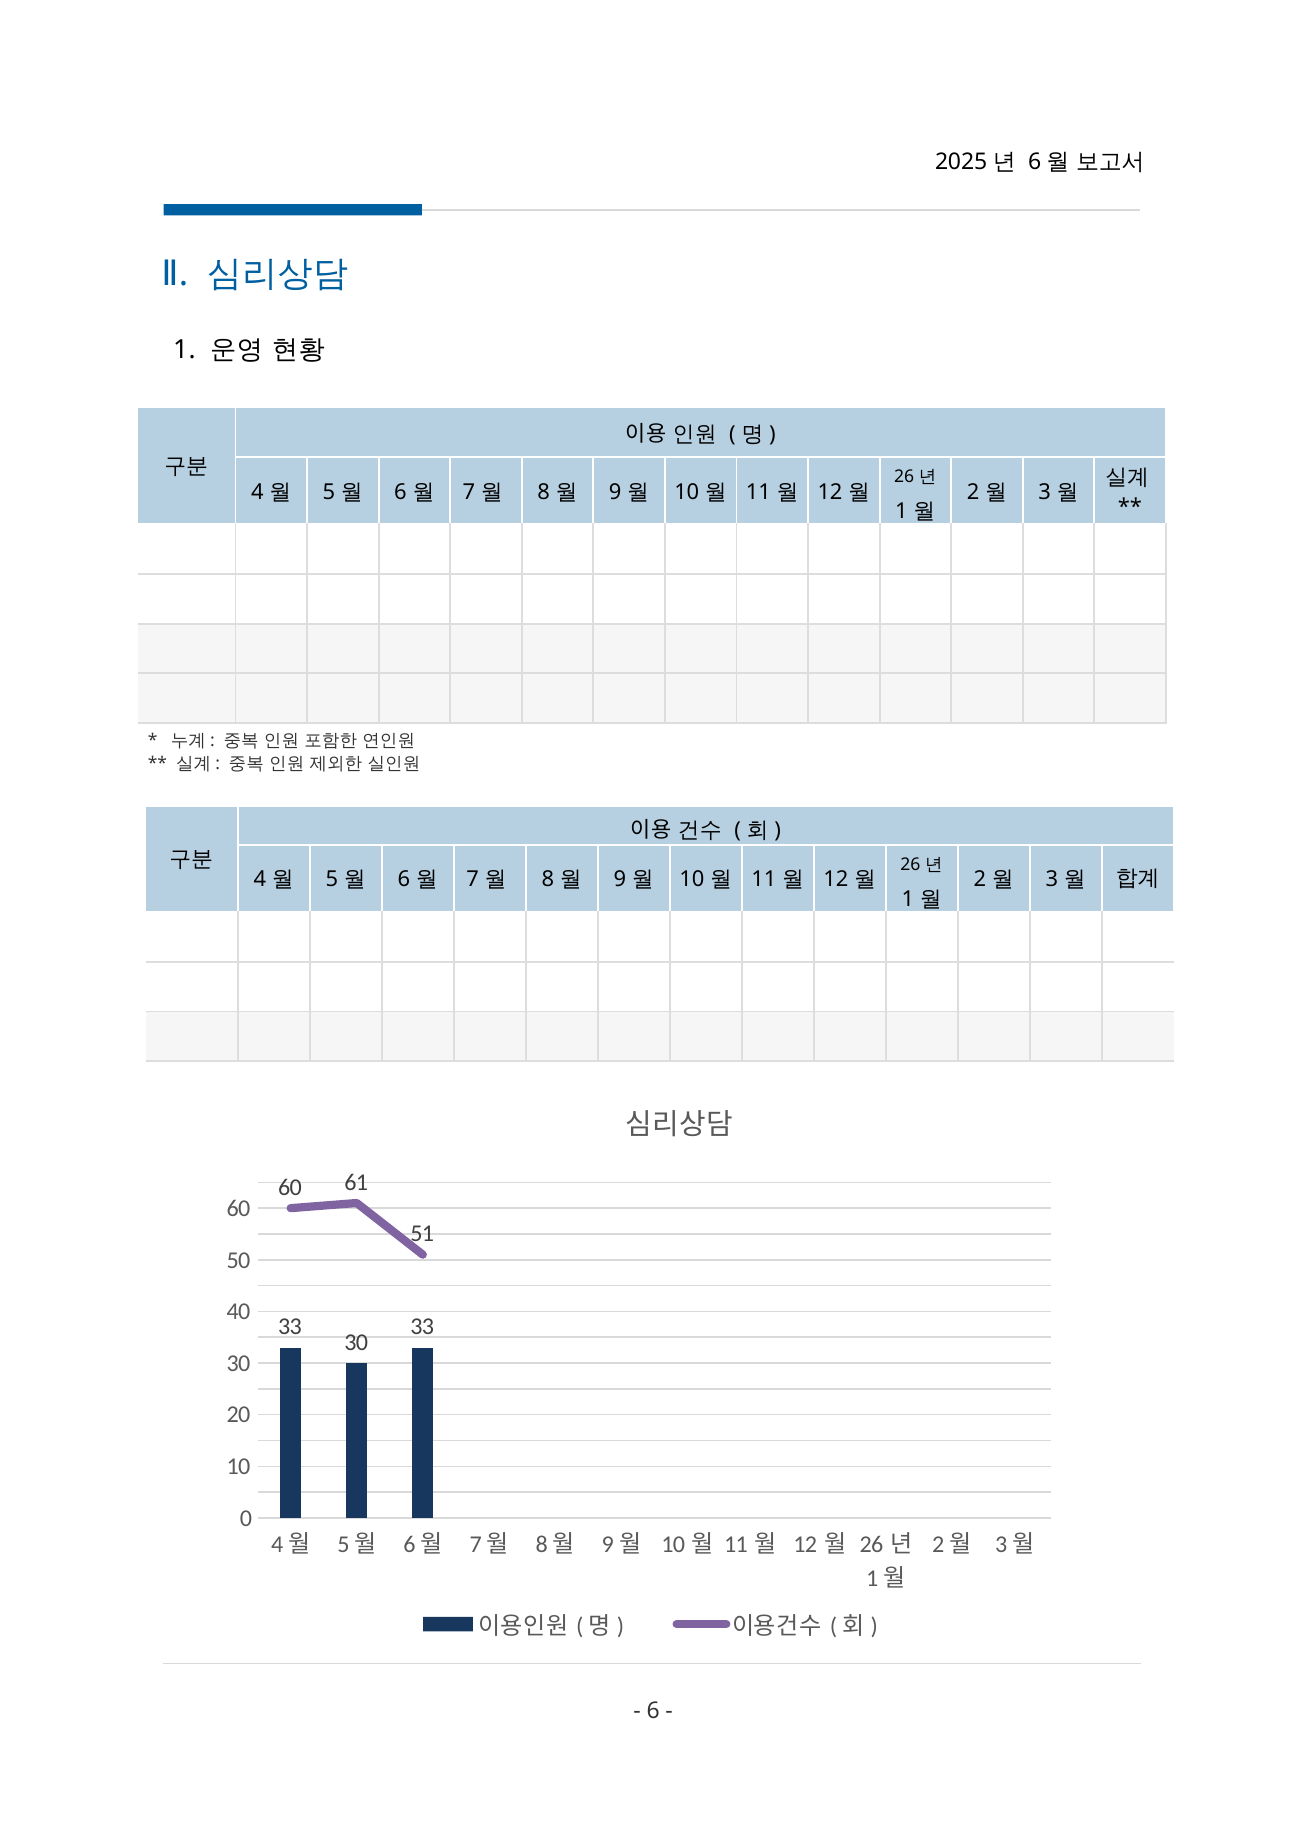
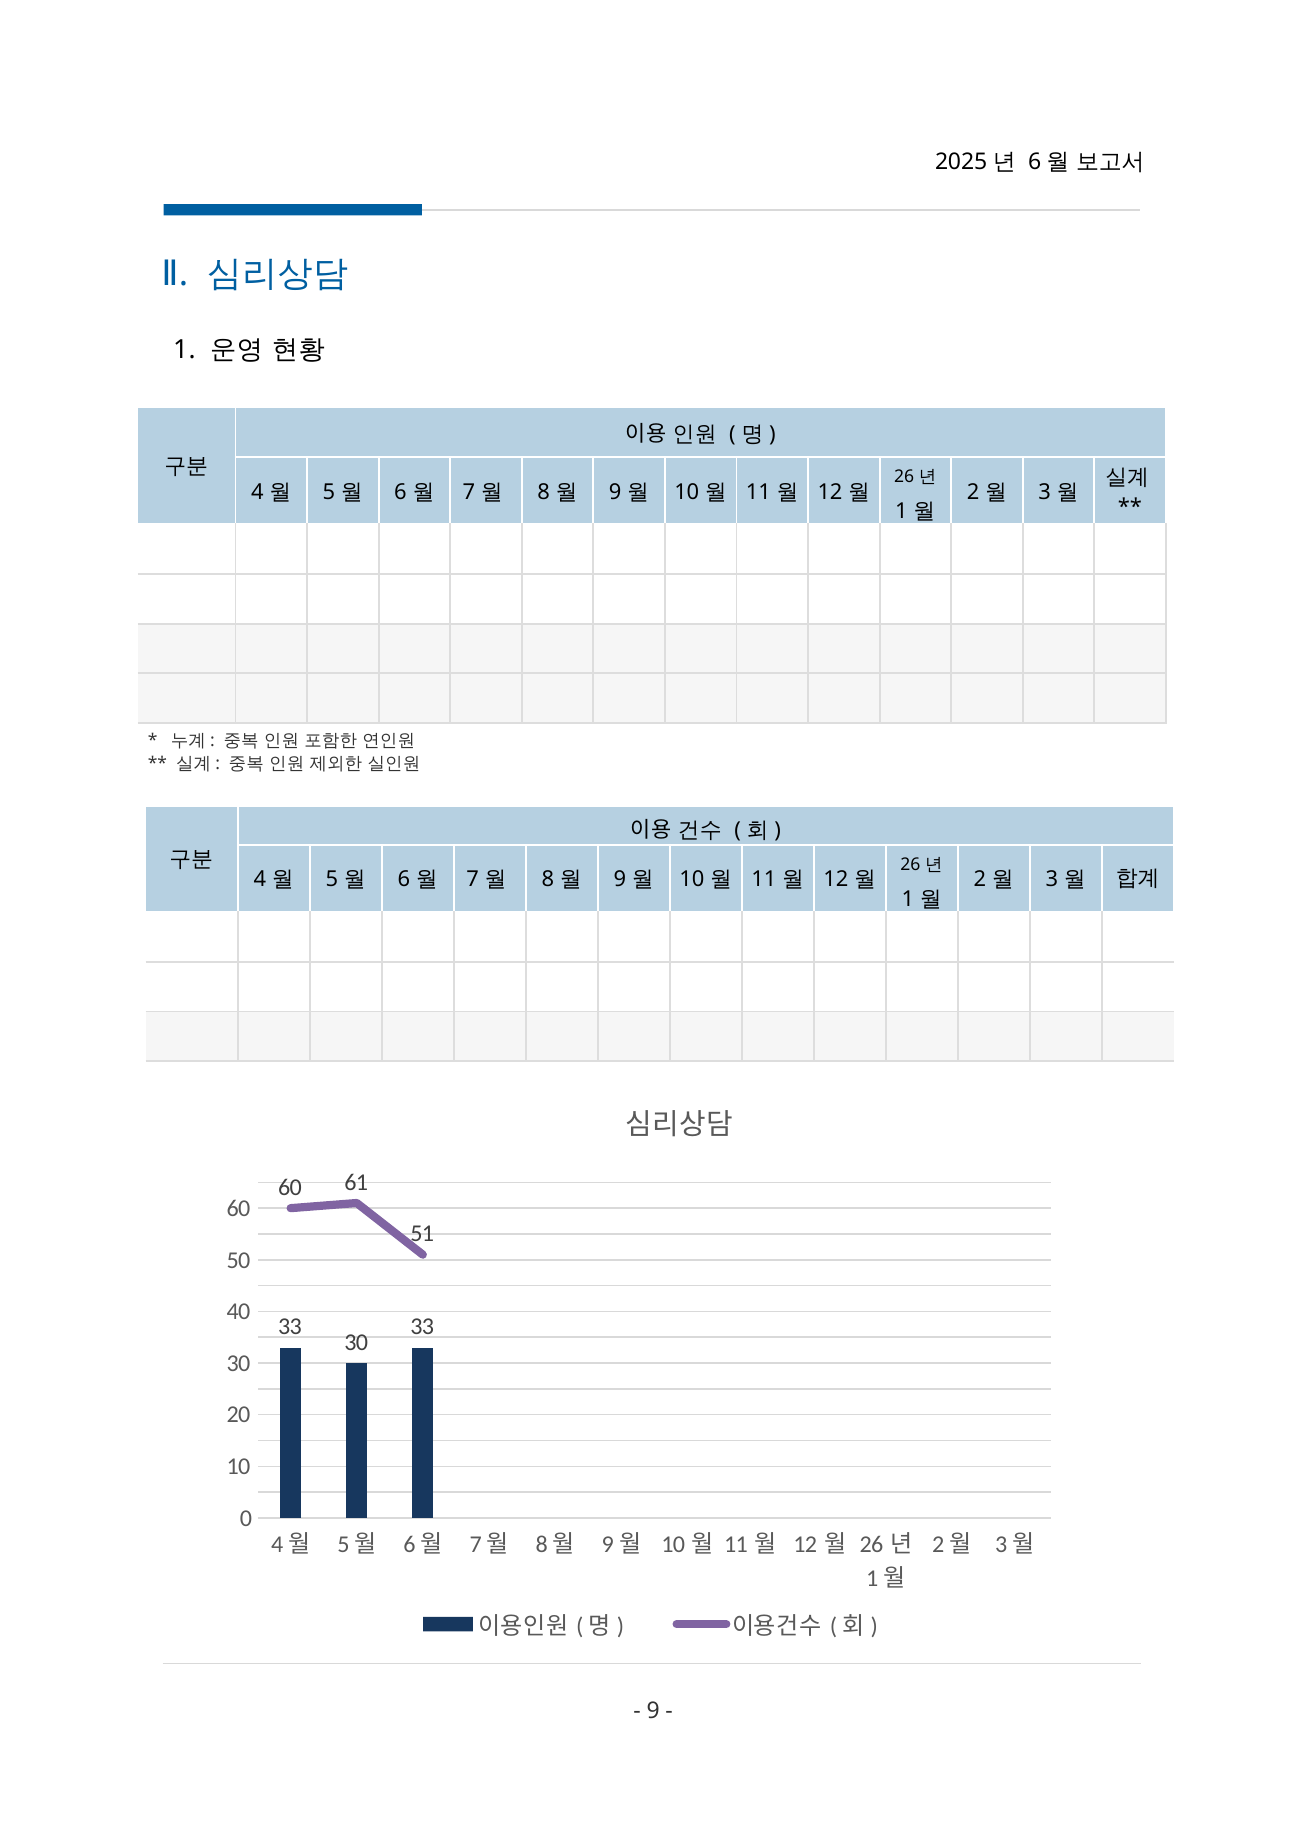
6 at (653, 1711): 6 -> 9
